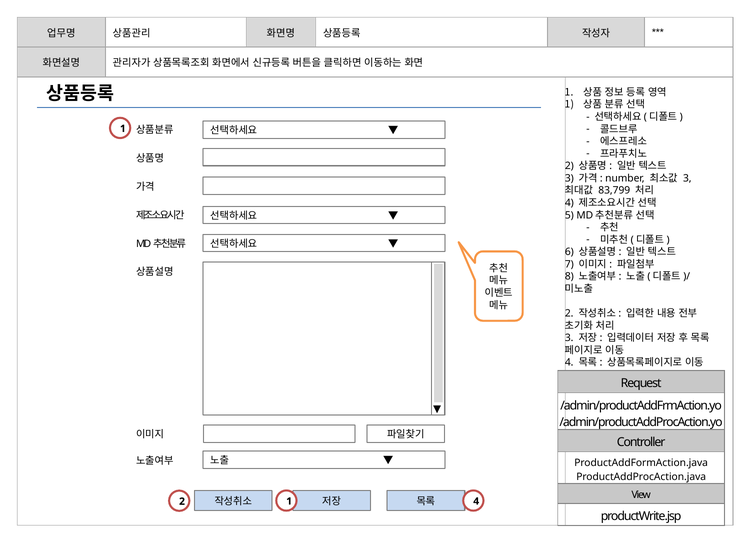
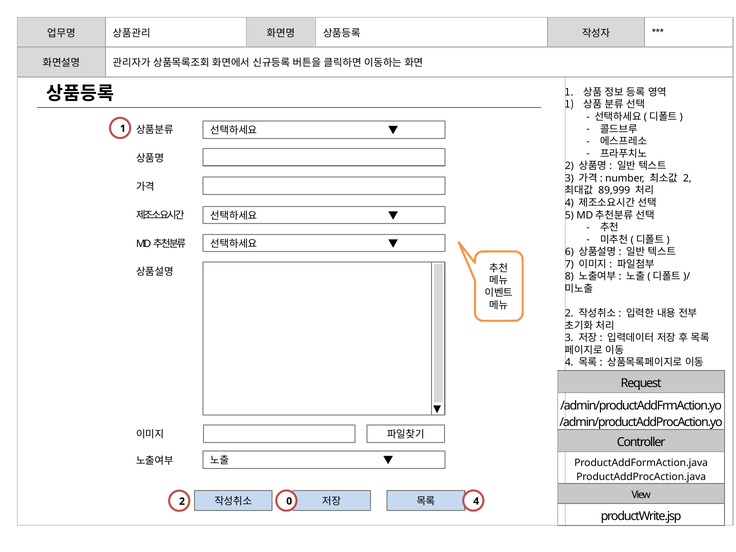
3 at (687, 178): 3 -> 2
83,799: 83,799 -> 89,999
2 1: 1 -> 0
